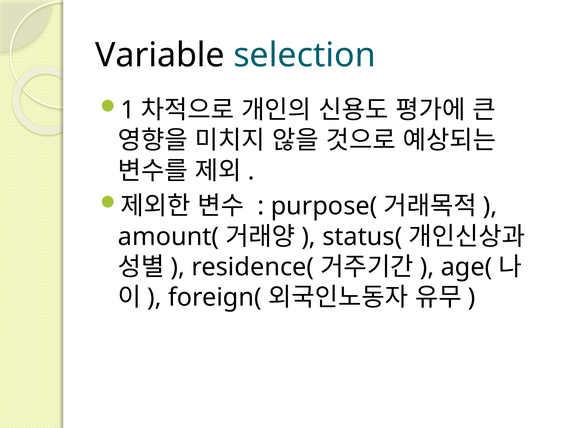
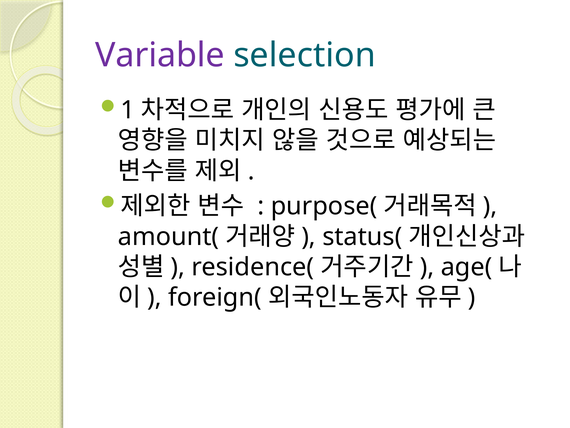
Variable colour: black -> purple
